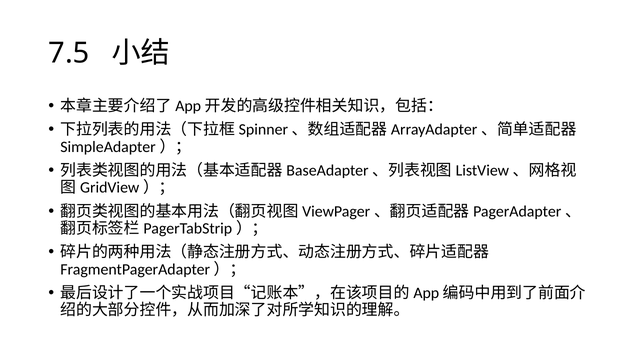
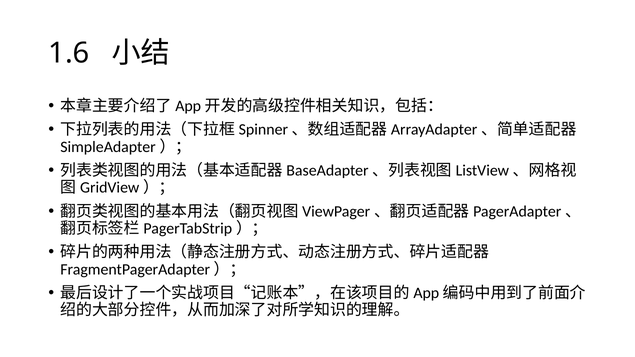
7.5: 7.5 -> 1.6
